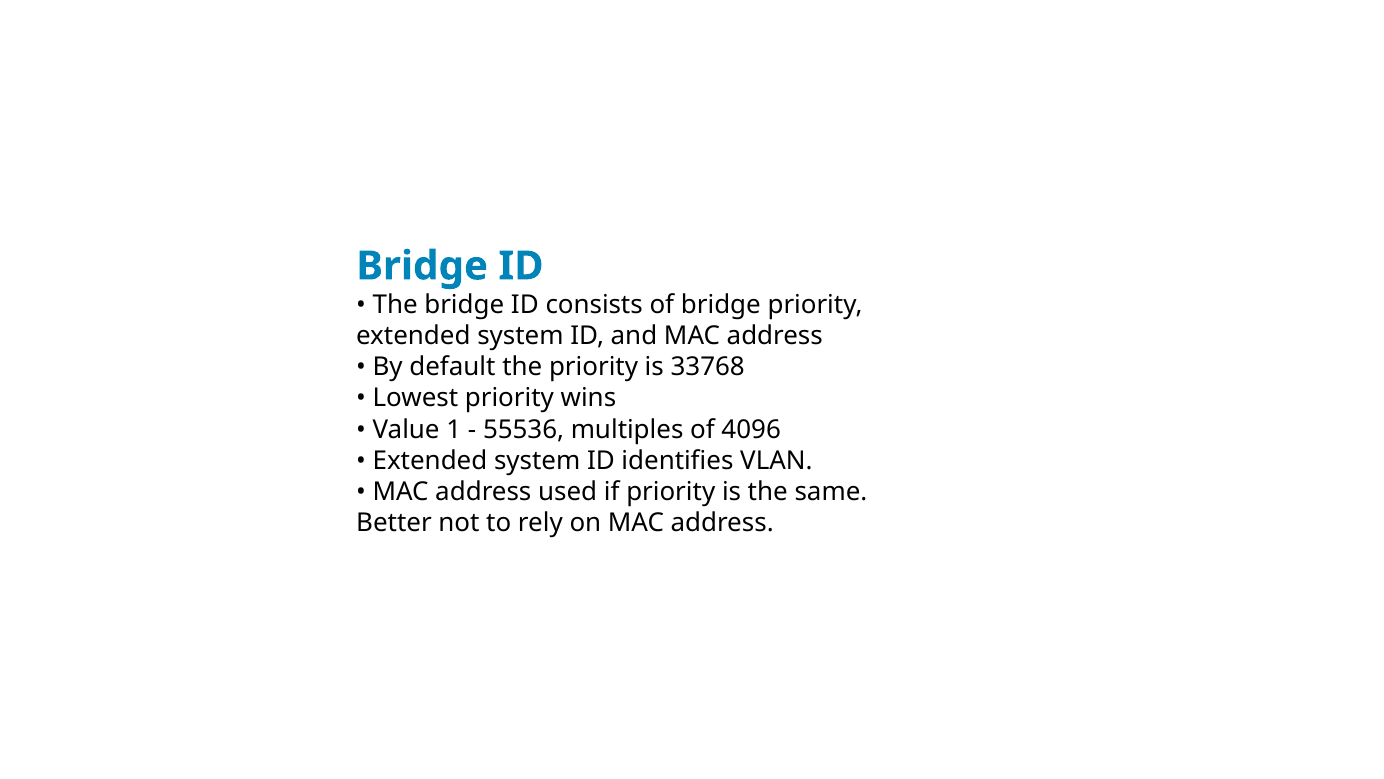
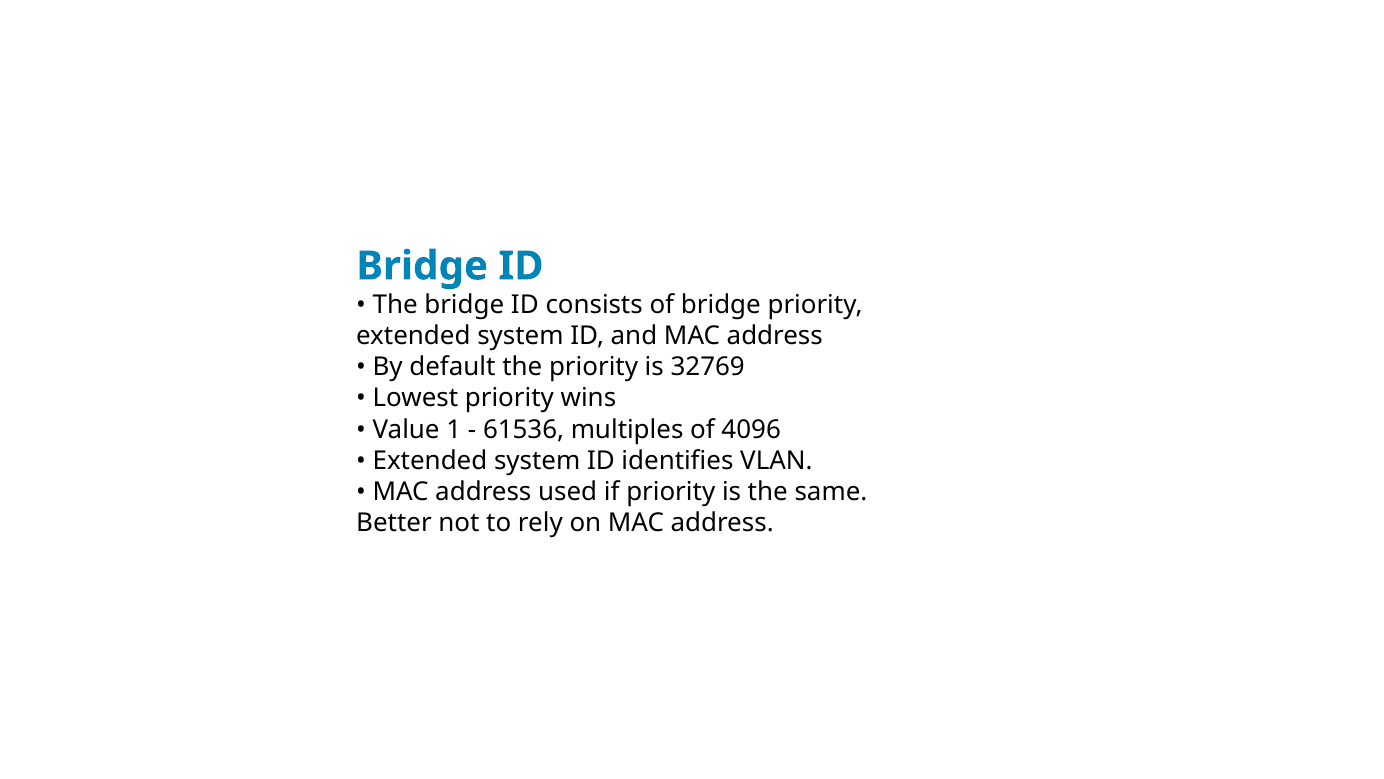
33768: 33768 -> 32769
55536: 55536 -> 61536
